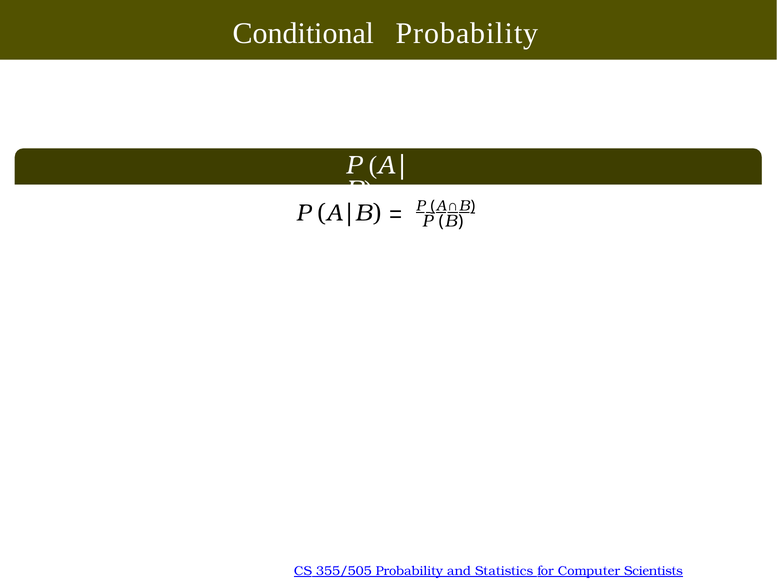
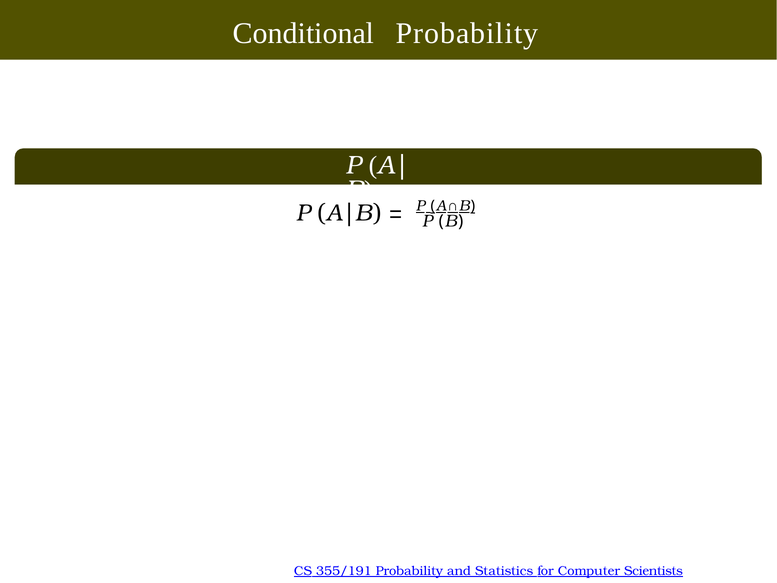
355/505: 355/505 -> 355/191
